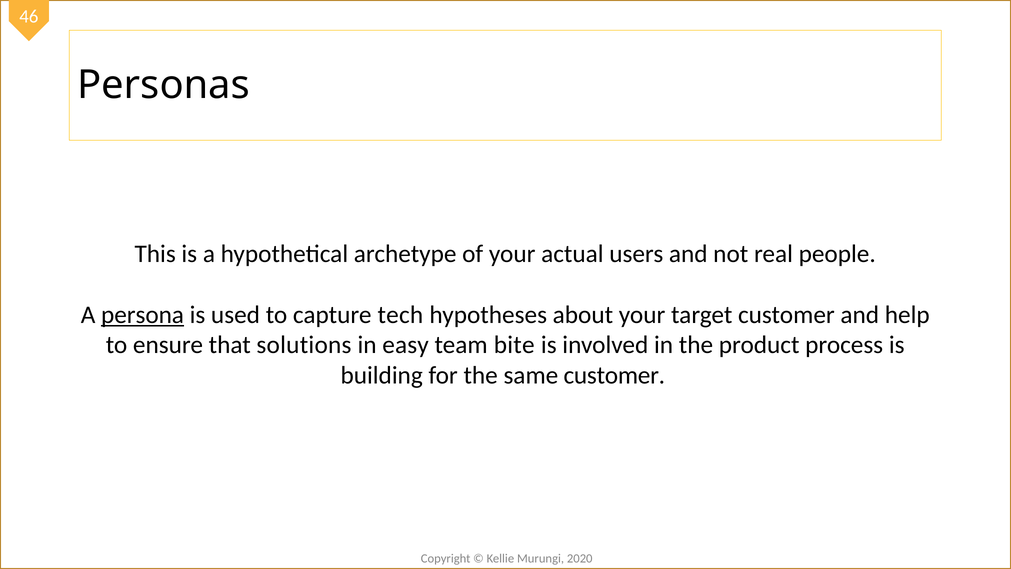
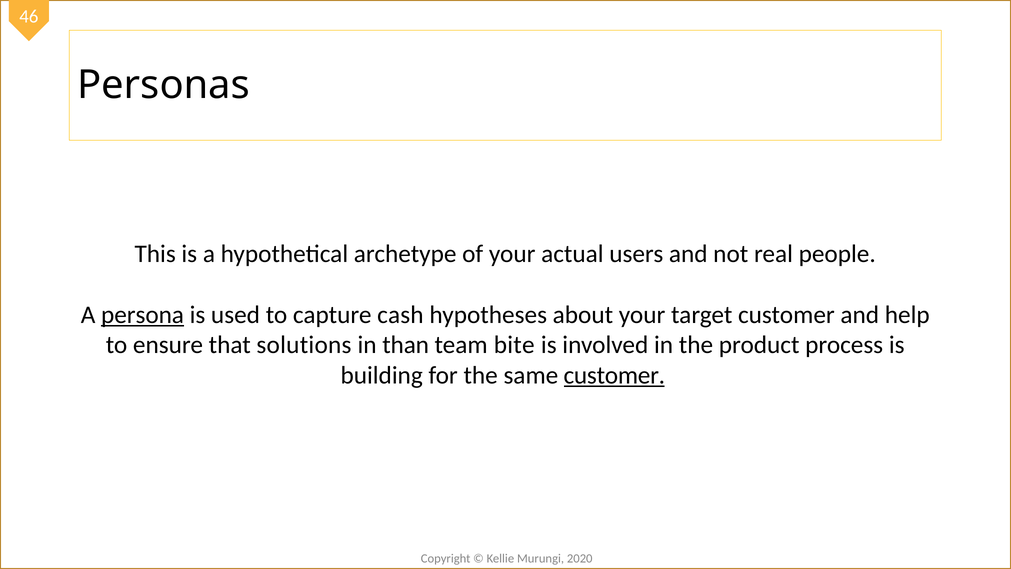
tech: tech -> cash
easy: easy -> than
customer at (614, 375) underline: none -> present
